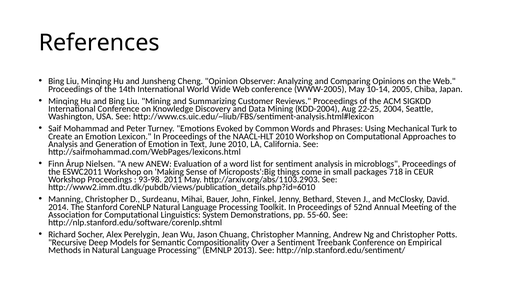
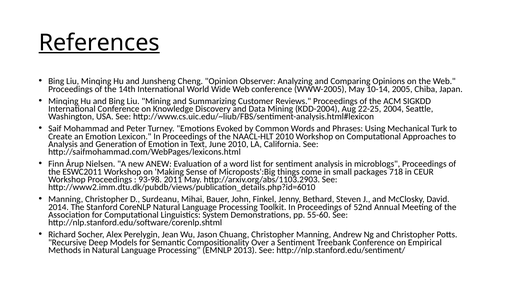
References underline: none -> present
